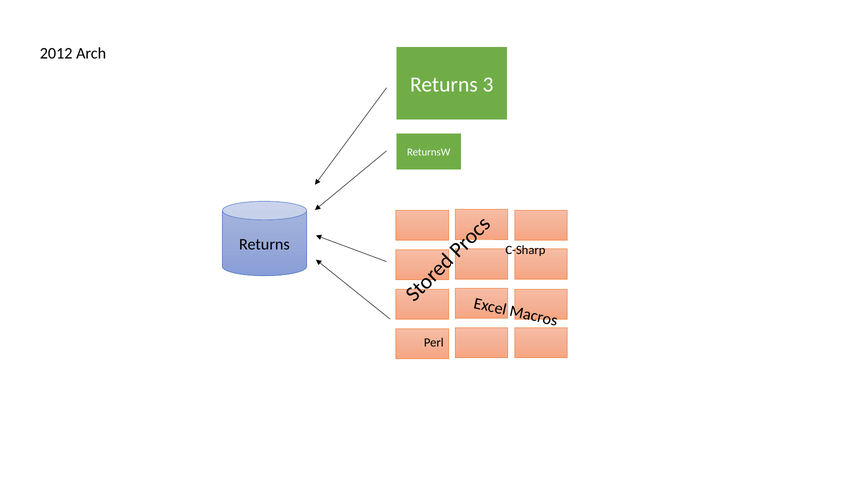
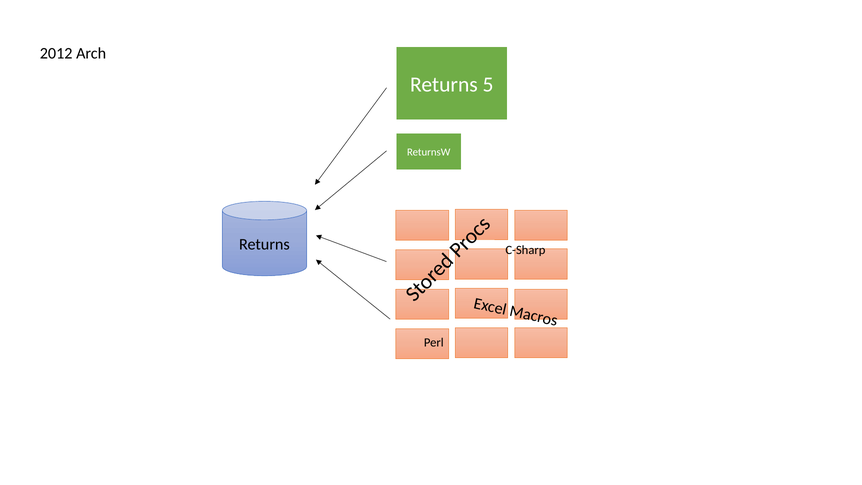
3: 3 -> 5
